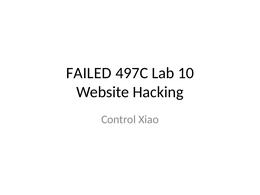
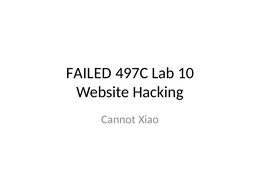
Control: Control -> Cannot
